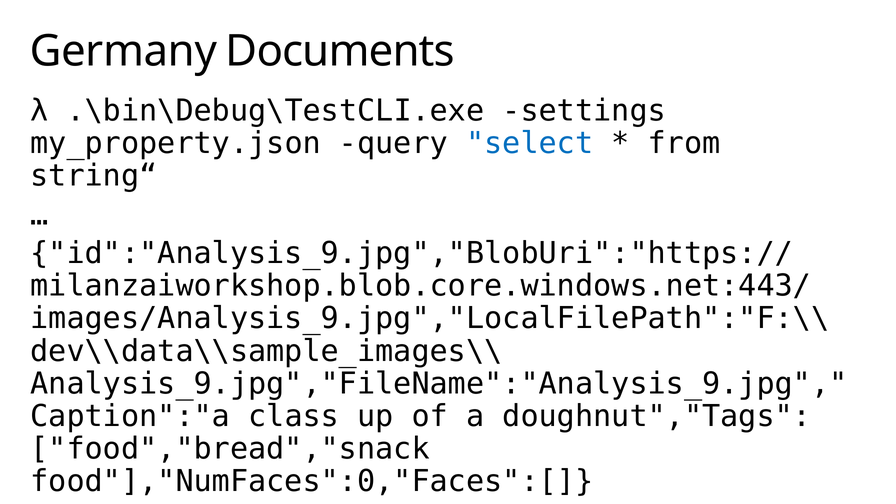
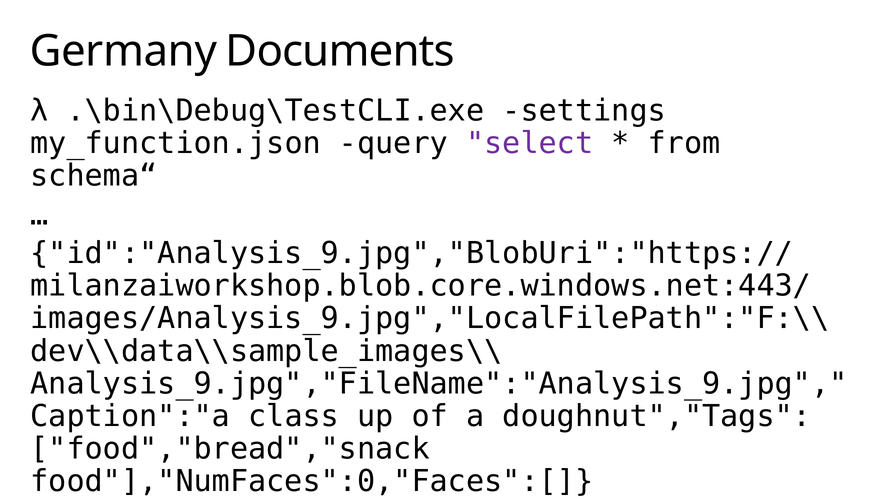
my_property.json: my_property.json -> my_function.json
select colour: blue -> purple
string“: string“ -> schema“
